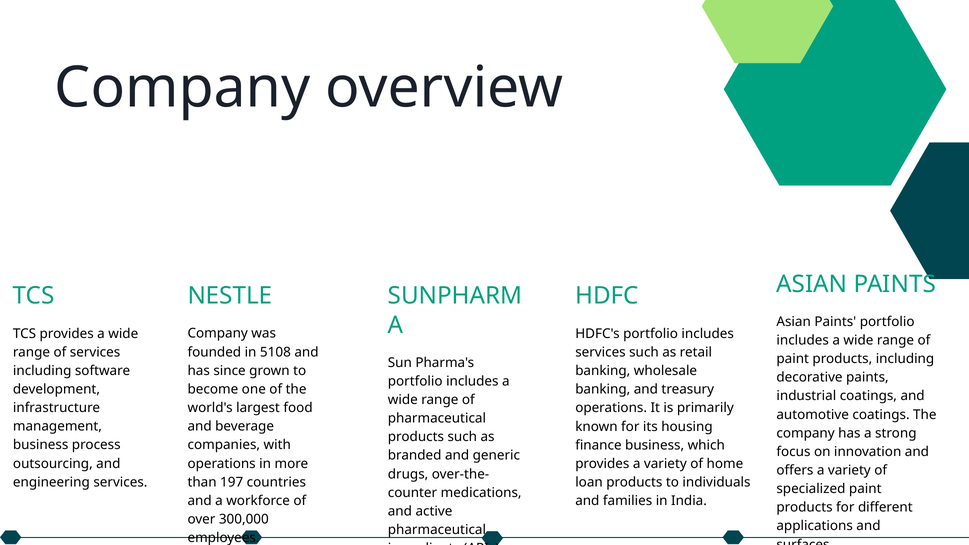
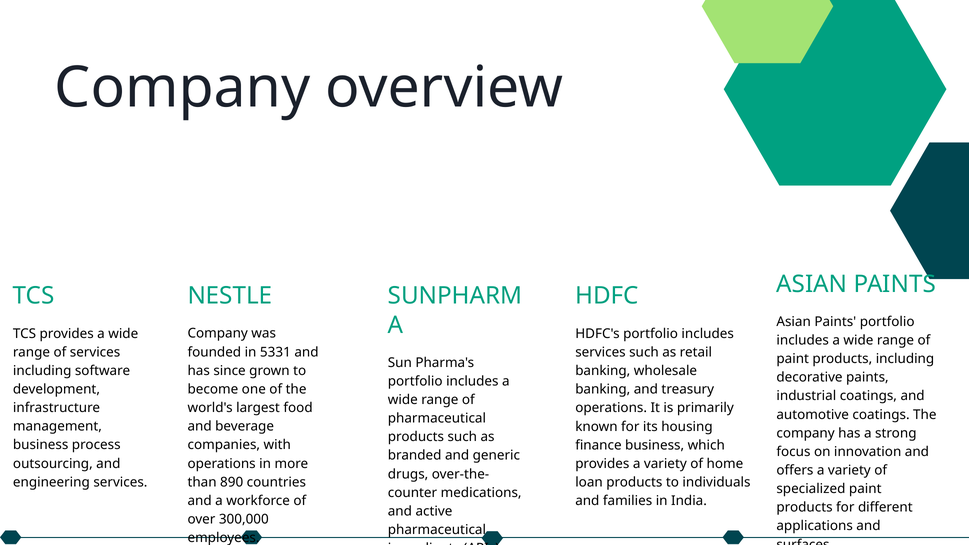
5108: 5108 -> 5331
197: 197 -> 890
